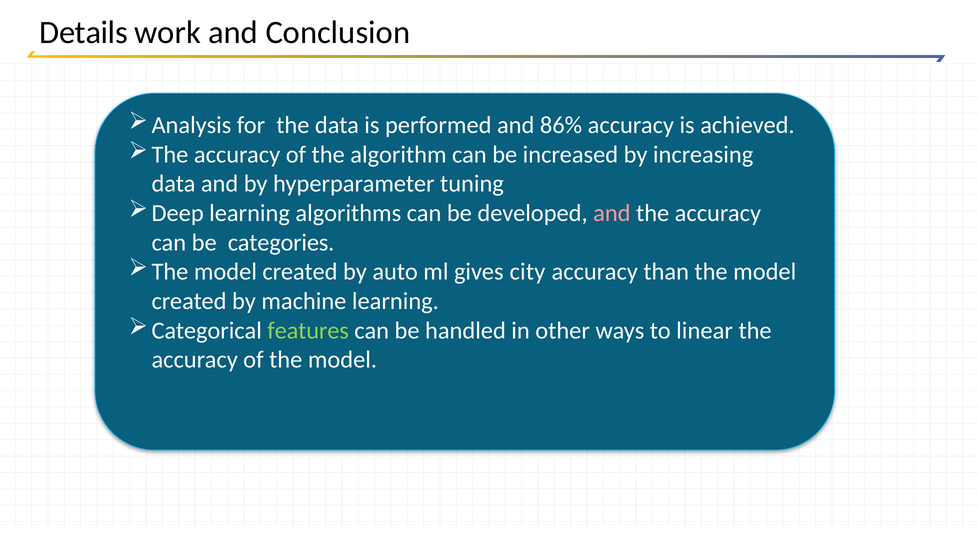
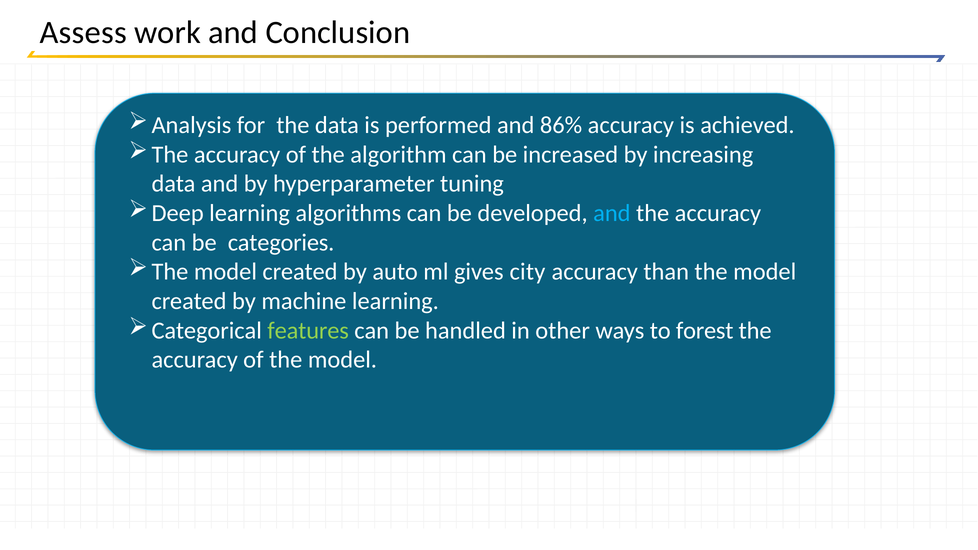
Details: Details -> Assess
and at (612, 213) colour: pink -> light blue
linear: linear -> forest
